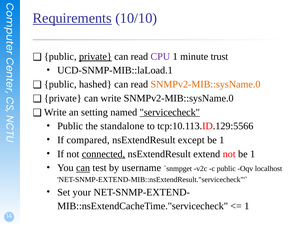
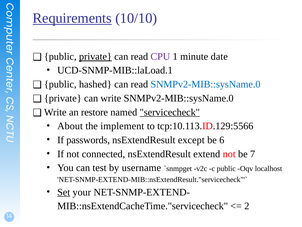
trust: trust -> date
SNMPv2-MIB::sysName.0 at (205, 84) colour: orange -> blue
setting: setting -> restore
Public at (70, 126): Public -> About
standalone: standalone -> implement
compared: compared -> passwords
1 at (222, 140): 1 -> 6
connected underline: present -> none
not be 1: 1 -> 7
can at (83, 167) underline: present -> none
Set underline: none -> present
1 at (247, 206): 1 -> 2
